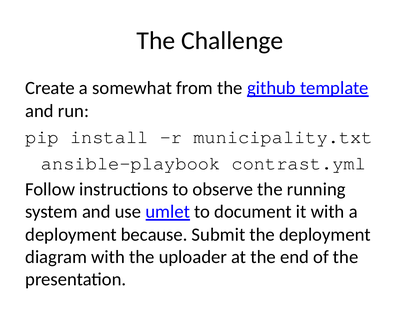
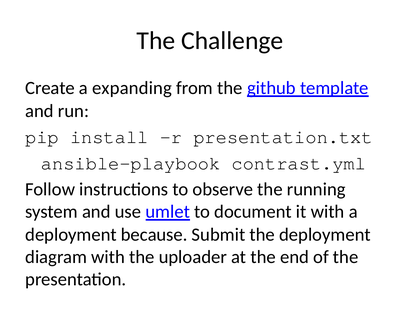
somewhat: somewhat -> expanding
municipality.txt: municipality.txt -> presentation.txt
